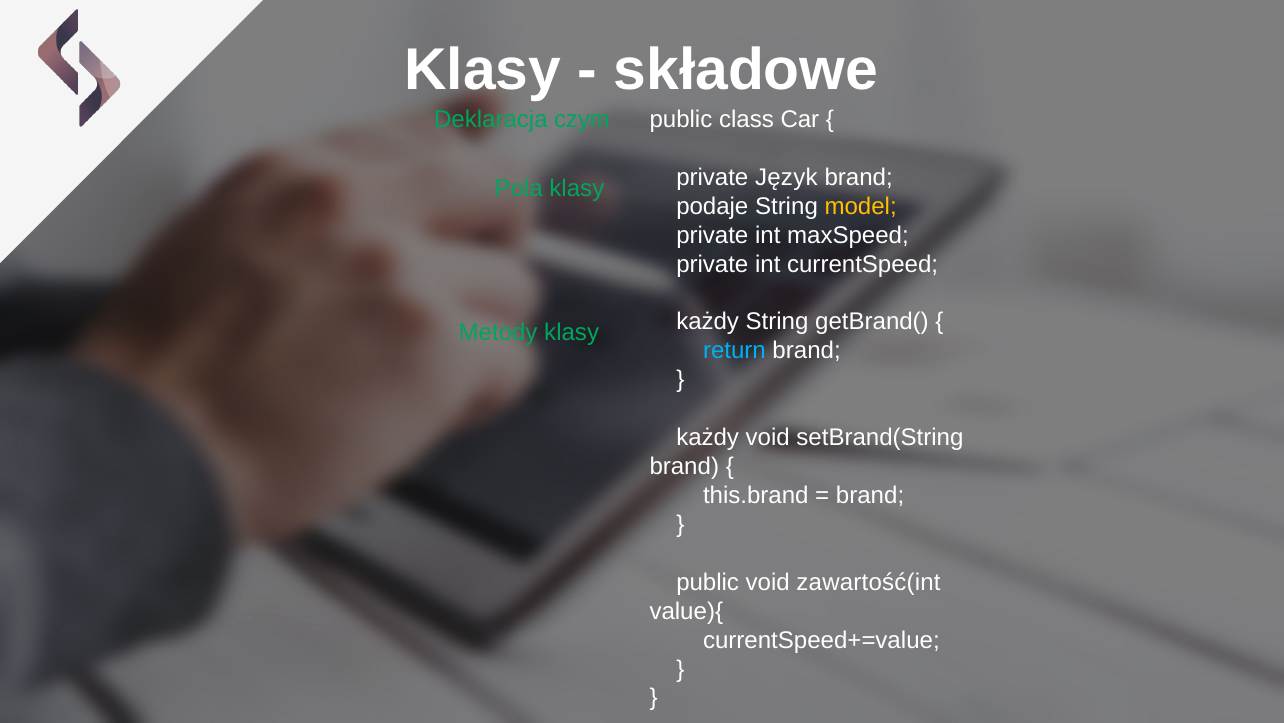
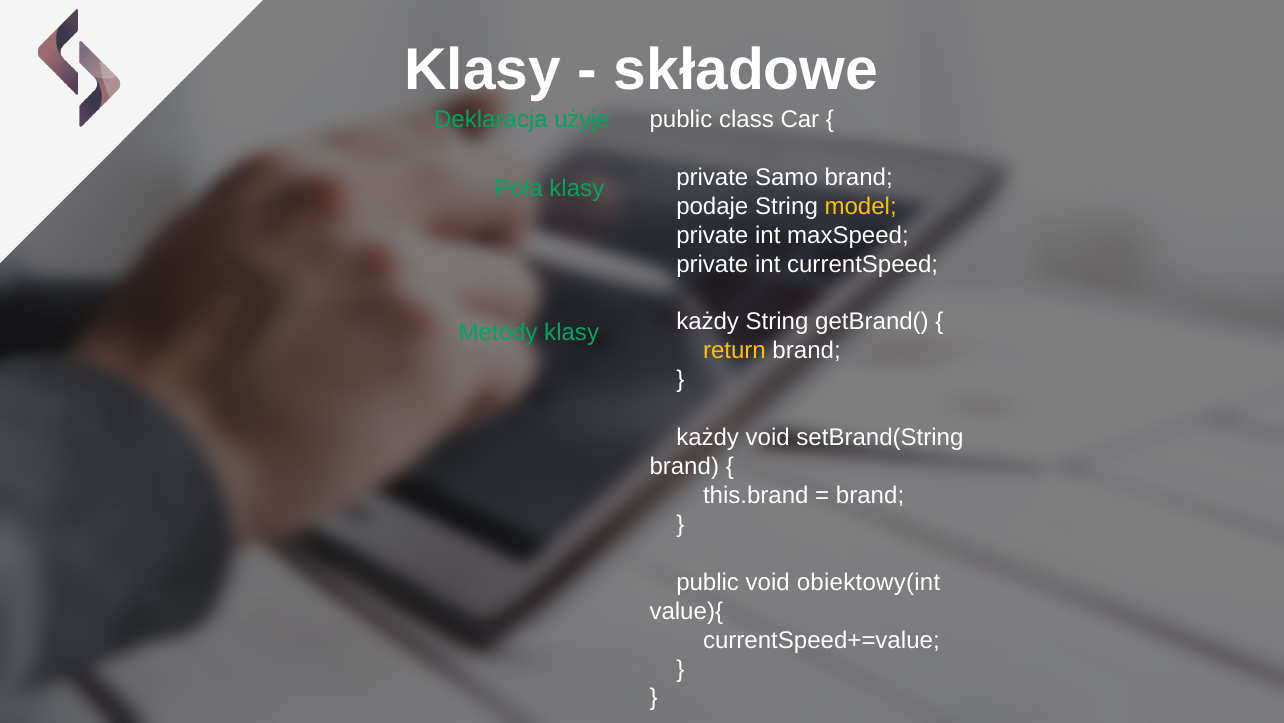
czym: czym -> użyje
Język: Język -> Samo
return colour: light blue -> yellow
zawartość(int: zawartość(int -> obiektowy(int
